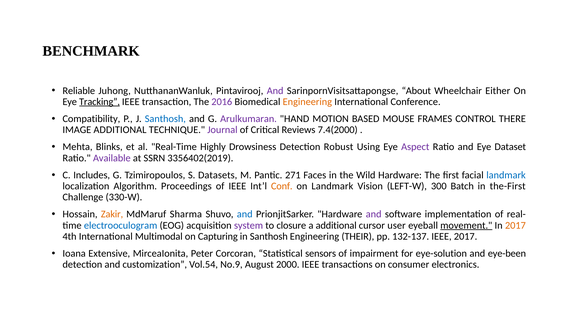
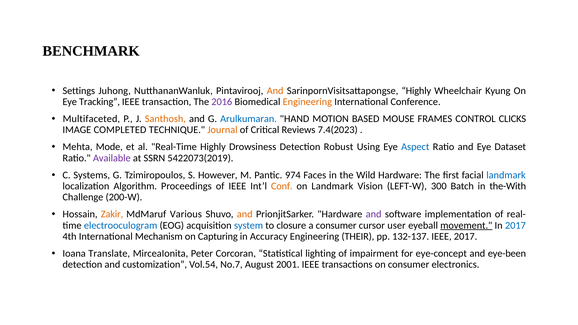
Reliable: Reliable -> Settings
And at (275, 91) colour: purple -> orange
SarinpornVisitsattapongse About: About -> Highly
Either: Either -> Kyung
Tracking underline: present -> none
Compatibility: Compatibility -> Multifaceted
Santhosh at (165, 119) colour: blue -> orange
Arulkumaran colour: purple -> blue
THERE: THERE -> CLICKS
IMAGE ADDITIONAL: ADDITIONAL -> COMPLETED
Journal colour: purple -> orange
7.4(2000: 7.4(2000 -> 7.4(2023
Blinks: Blinks -> Mode
Aspect colour: purple -> blue
3356402(2019: 3356402(2019 -> 5422073(2019
Includes: Includes -> Systems
Datasets: Datasets -> However
271: 271 -> 974
the-First: the-First -> the-With
330-W: 330-W -> 200-W
Sharma: Sharma -> Various
and at (245, 214) colour: blue -> orange
system colour: purple -> blue
a additional: additional -> consumer
2017 at (515, 225) colour: orange -> blue
Multimodal: Multimodal -> Mechanism
in Santhosh: Santhosh -> Accuracy
Extensive: Extensive -> Translate
sensors: sensors -> lighting
eye-solution: eye-solution -> eye-concept
No.9: No.9 -> No.7
2000: 2000 -> 2001
